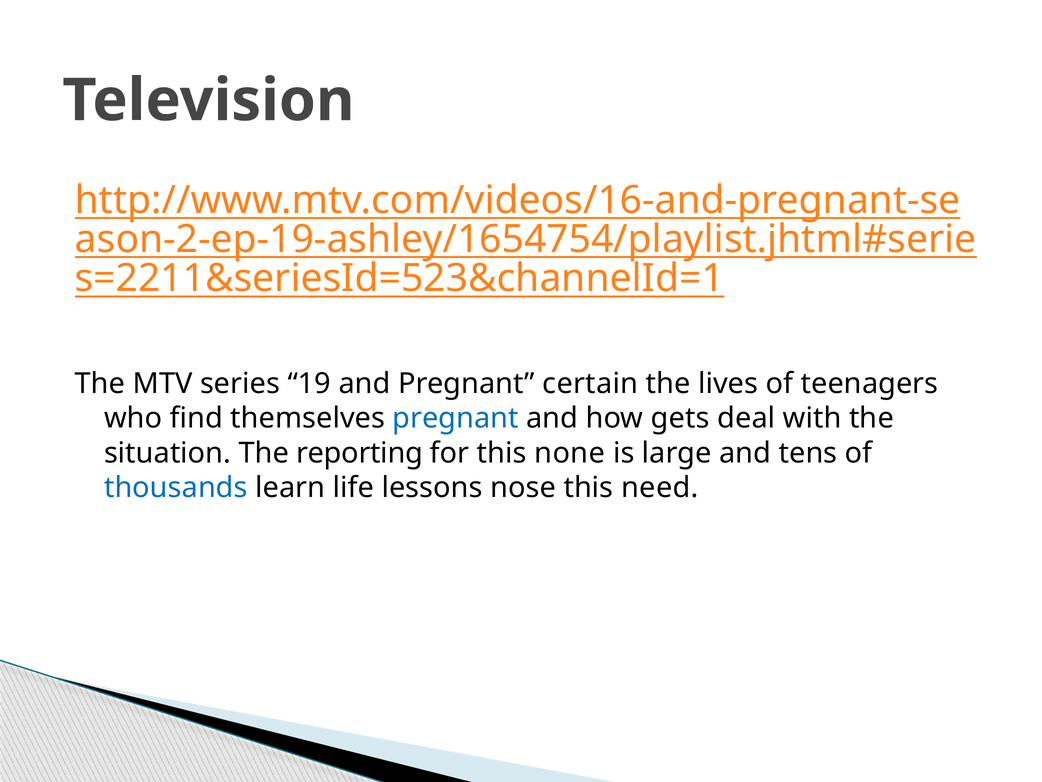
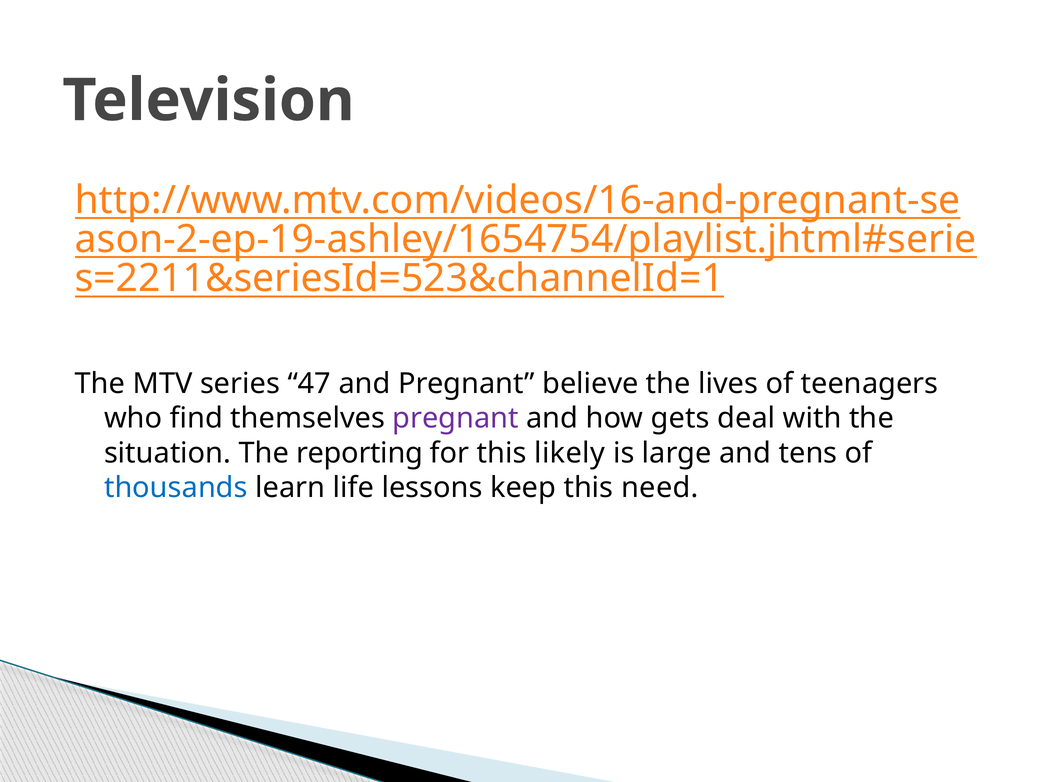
19: 19 -> 47
certain: certain -> believe
pregnant at (456, 418) colour: blue -> purple
none: none -> likely
nose: nose -> keep
